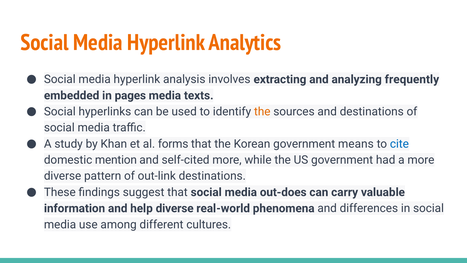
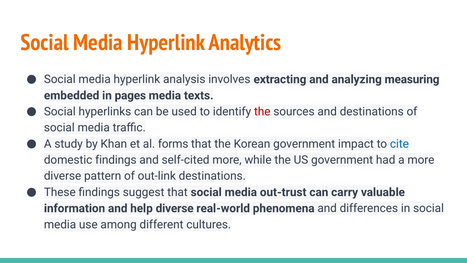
frequently: frequently -> measuring
the at (262, 111) colour: orange -> red
means: means -> impact
domestic mention: mention -> findings
out-does: out-does -> out-trust
